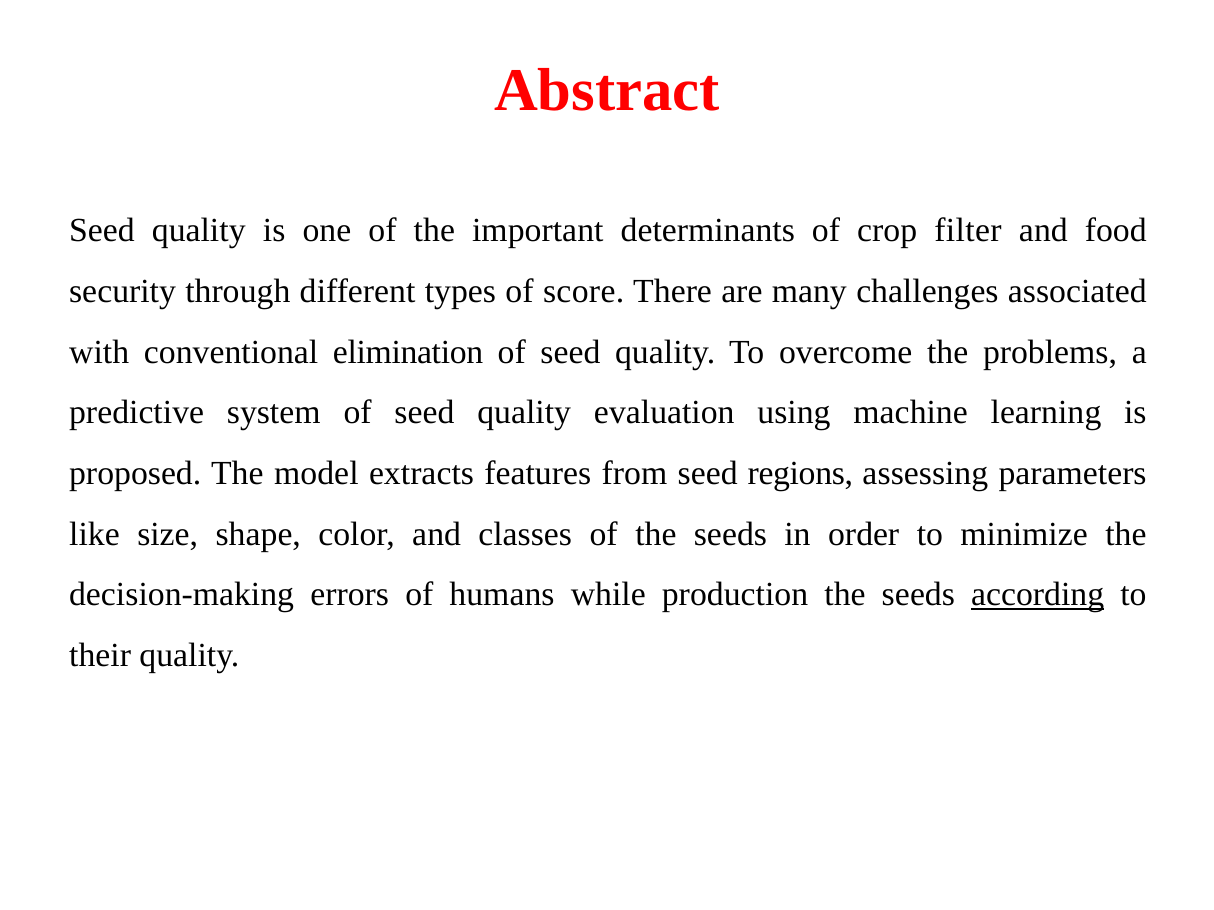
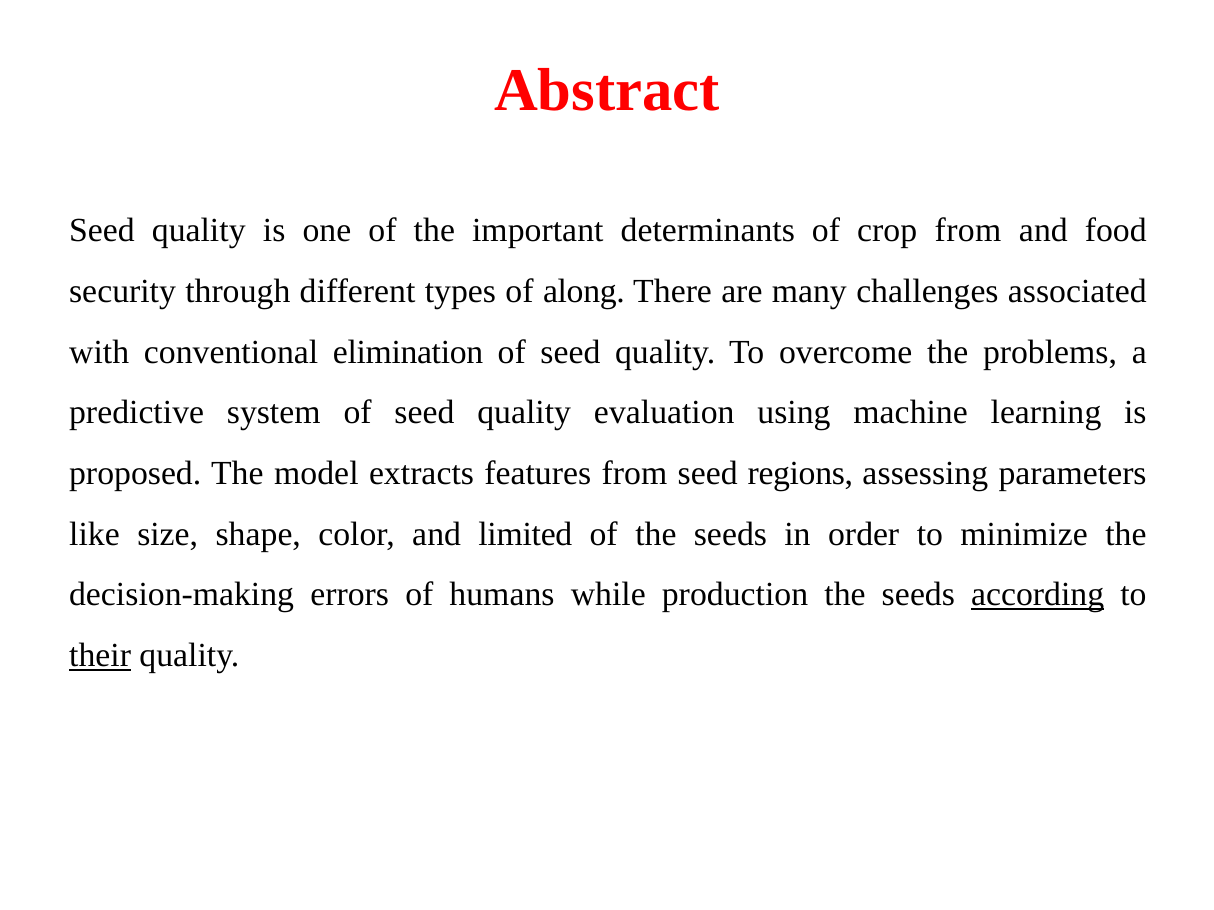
crop filter: filter -> from
score: score -> along
classes: classes -> limited
their underline: none -> present
